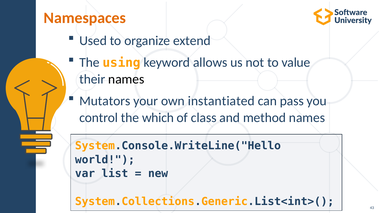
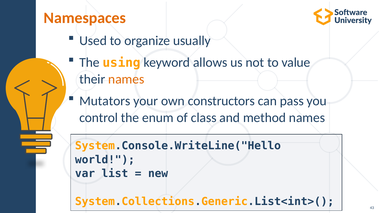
extend: extend -> usually
names at (126, 79) colour: black -> orange
instantiated: instantiated -> constructors
which: which -> enum
